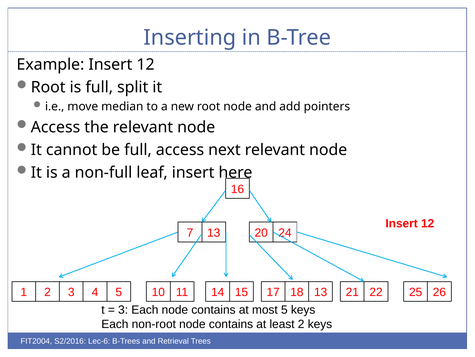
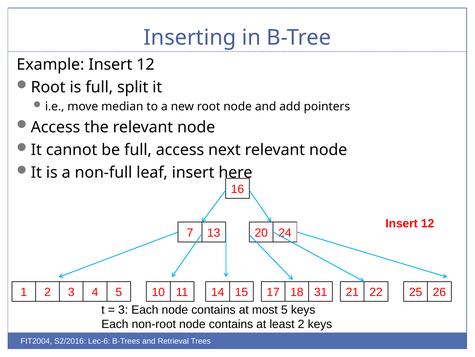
18 13: 13 -> 31
